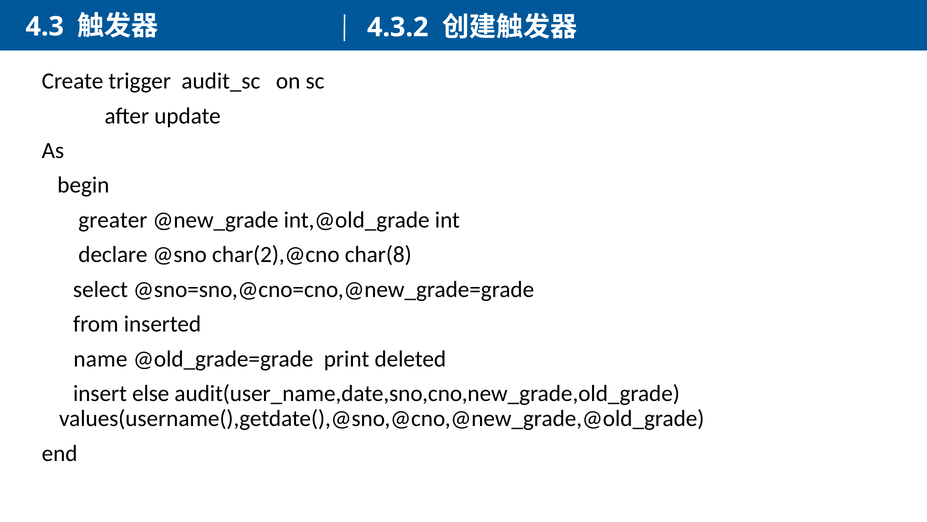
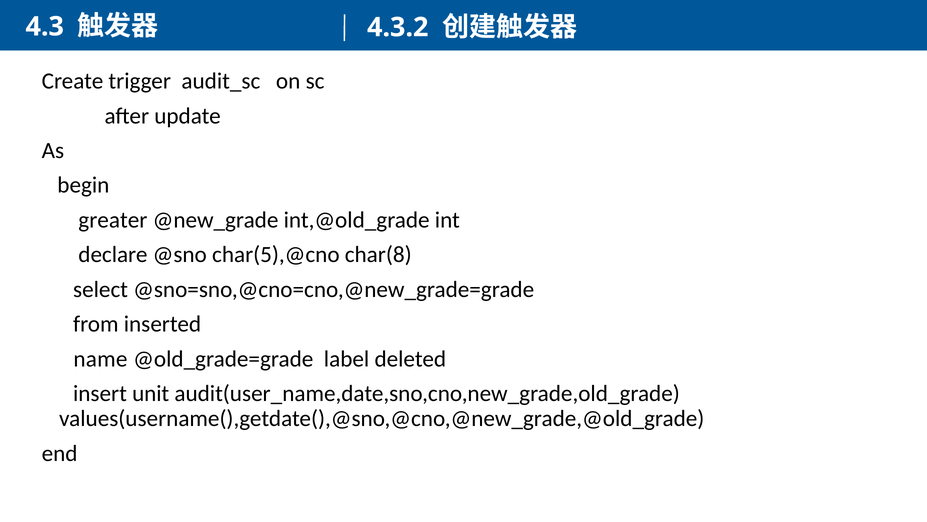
char(2),@cno: char(2),@cno -> char(5),@cno
print: print -> label
else: else -> unit
